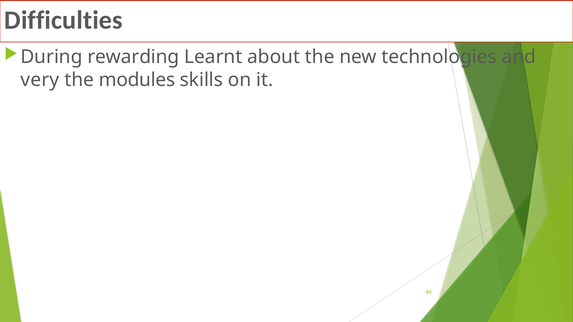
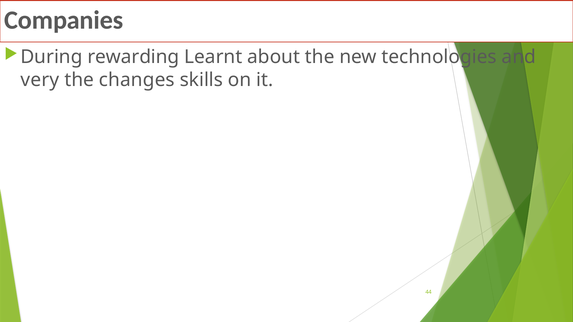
Difficulties: Difficulties -> Companies
modules: modules -> changes
